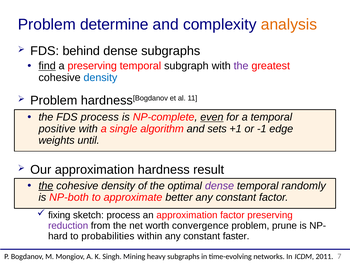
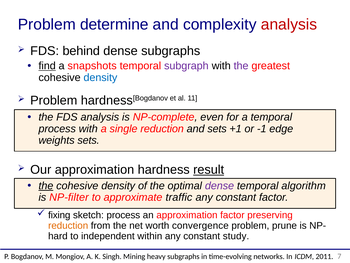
analysis at (289, 25) colour: orange -> red
a preserving: preserving -> snapshots
subgraph colour: black -> purple
FDS process: process -> analysis
even underline: present -> none
positive at (57, 128): positive -> process
single algorithm: algorithm -> reduction
weights until: until -> sets
result underline: none -> present
randomly: randomly -> algorithm
NP-both: NP-both -> NP-filter
better: better -> traffic
reduction at (68, 225) colour: purple -> orange
probabilities: probabilities -> independent
faster: faster -> study
